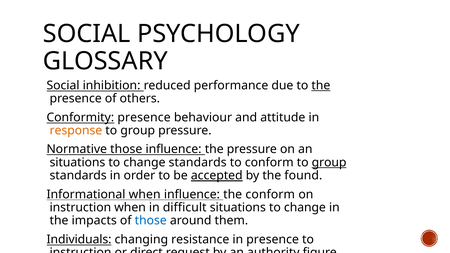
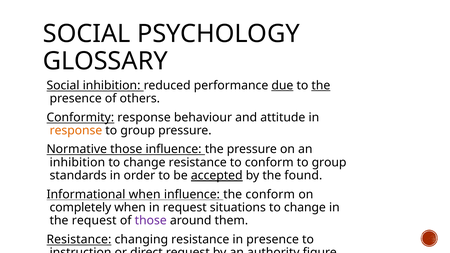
due underline: none -> present
Conformity presence: presence -> response
situations at (77, 162): situations -> inhibition
change standards: standards -> resistance
group at (329, 162) underline: present -> none
instruction at (80, 208): instruction -> completely
in difficult: difficult -> request
the impacts: impacts -> request
those at (151, 221) colour: blue -> purple
Individuals at (79, 240): Individuals -> Resistance
